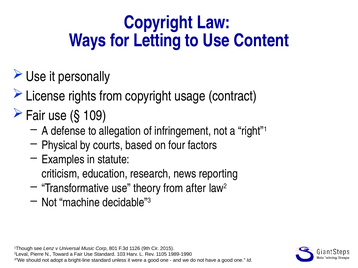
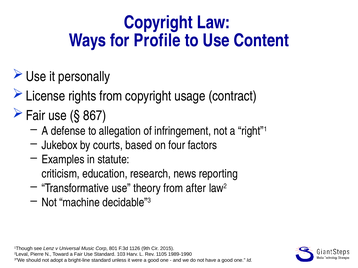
Letting: Letting -> Profile
109: 109 -> 867
Physical: Physical -> Jukebox
